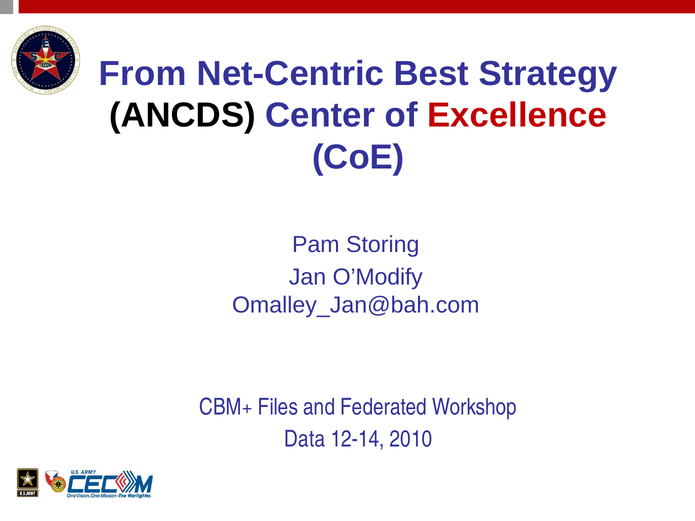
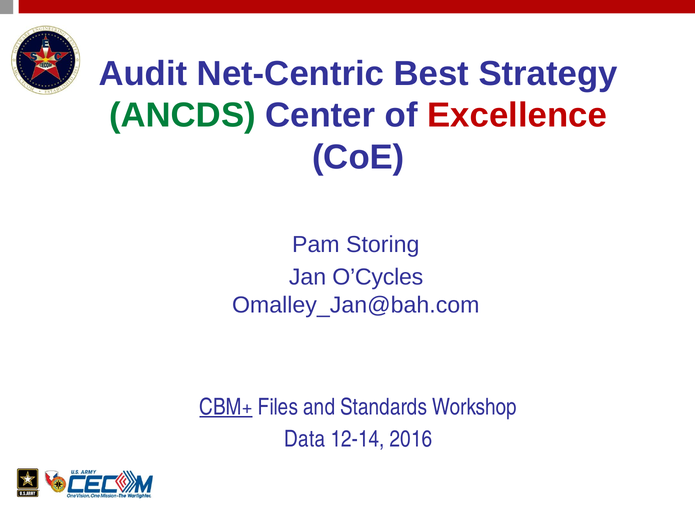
From: From -> Audit
ANCDS colour: black -> green
O’Modify: O’Modify -> O’Cycles
CBM+ underline: none -> present
Federated: Federated -> Standards
2010: 2010 -> 2016
